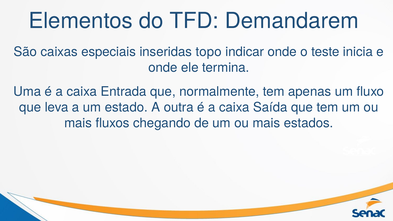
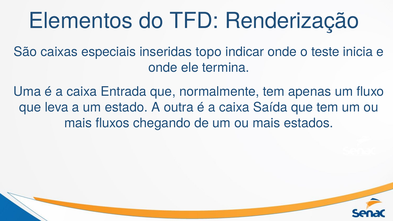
Demandarem: Demandarem -> Renderização
